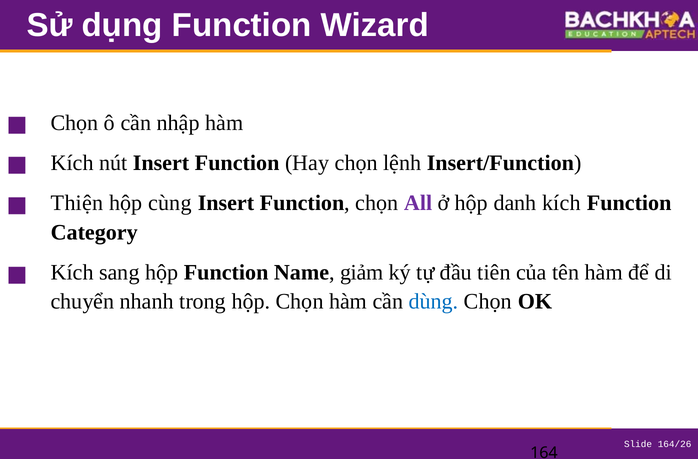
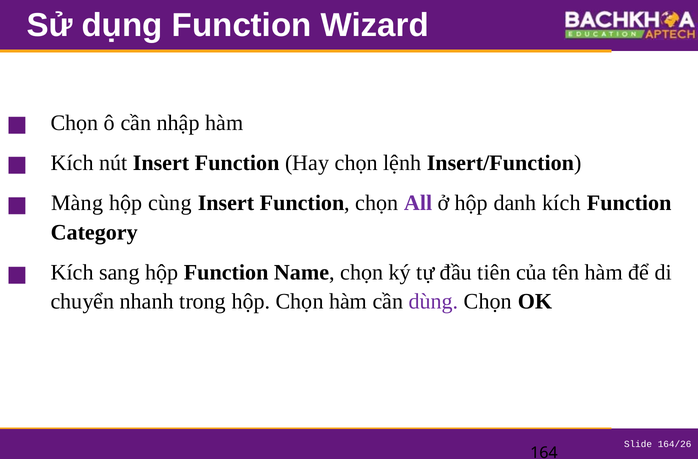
Thiện: Thiện -> Màng
Name giảm: giảm -> chọn
dùng colour: blue -> purple
